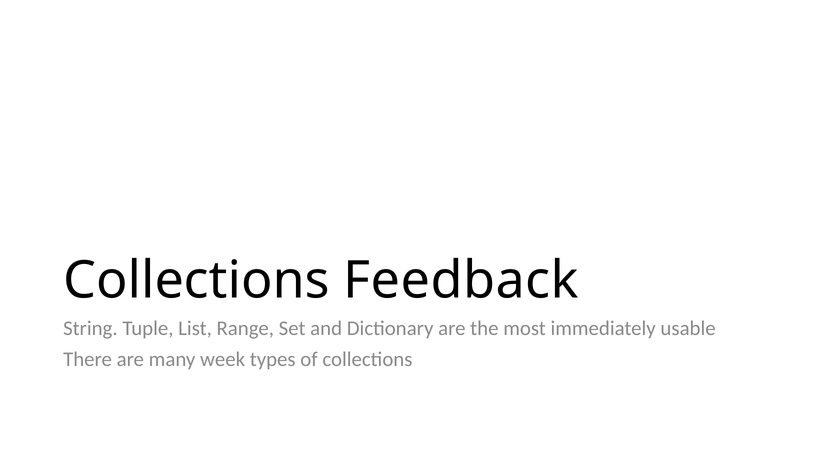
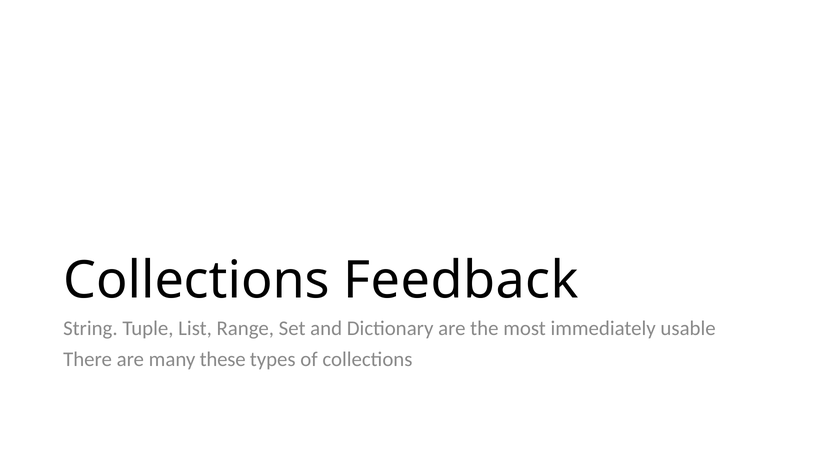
week: week -> these
